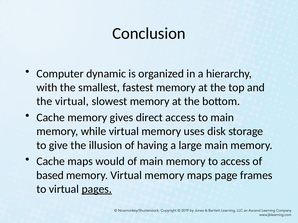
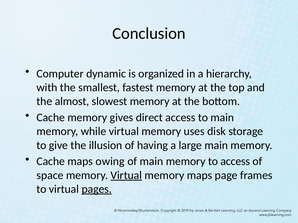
the virtual: virtual -> almost
would: would -> owing
based: based -> space
Virtual at (126, 176) underline: none -> present
